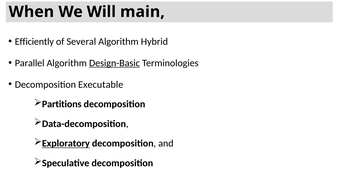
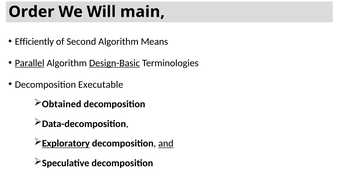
When: When -> Order
Several: Several -> Second
Hybrid: Hybrid -> Means
Parallel underline: none -> present
Partitions: Partitions -> Obtained
and underline: none -> present
